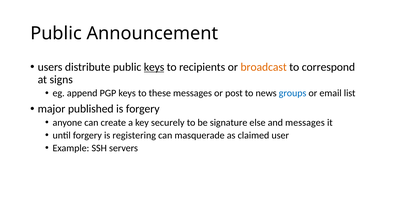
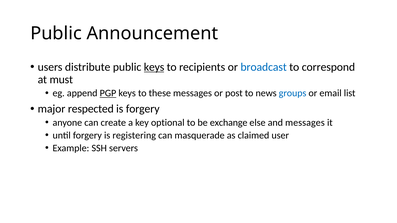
broadcast colour: orange -> blue
signs: signs -> must
PGP underline: none -> present
published: published -> respected
securely: securely -> optional
signature: signature -> exchange
